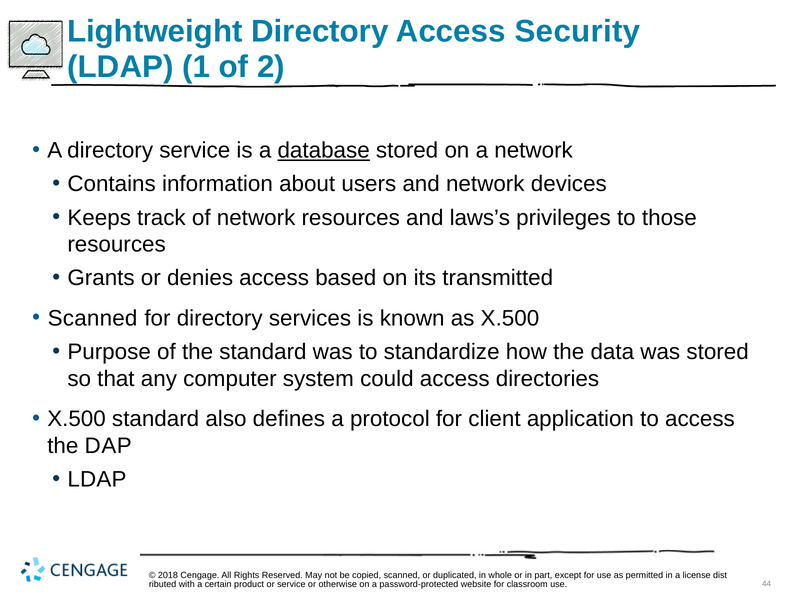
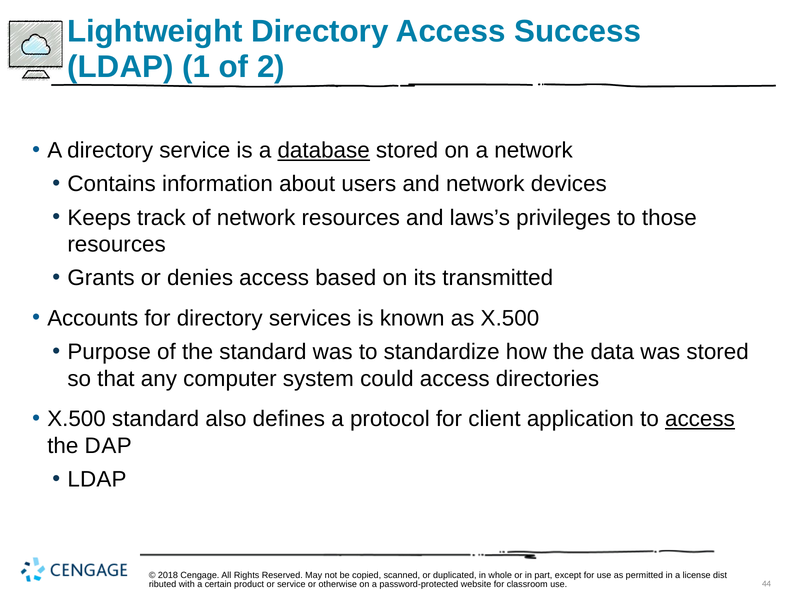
Security: Security -> Success
Scanned at (93, 319): Scanned -> Accounts
access at (700, 419) underline: none -> present
